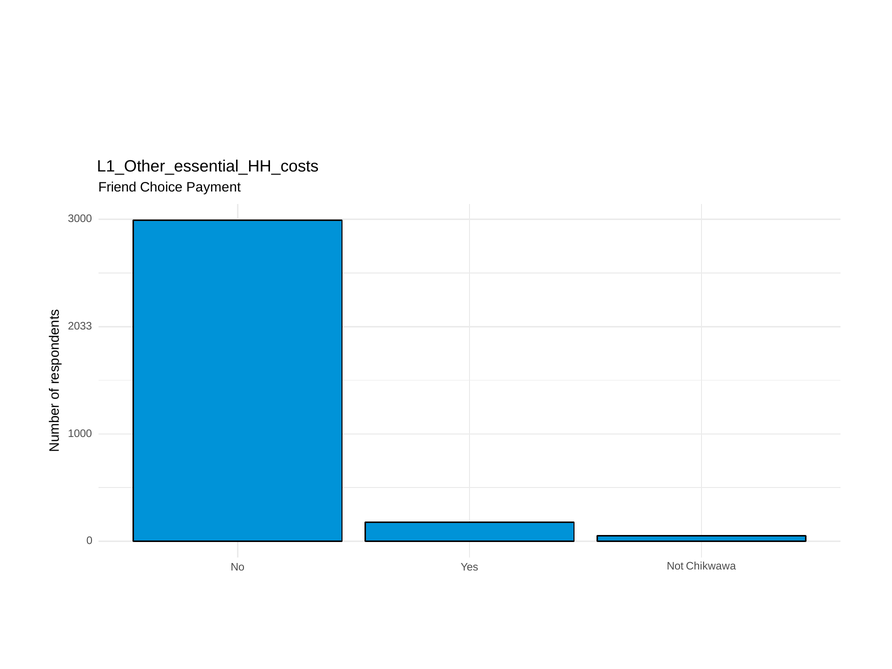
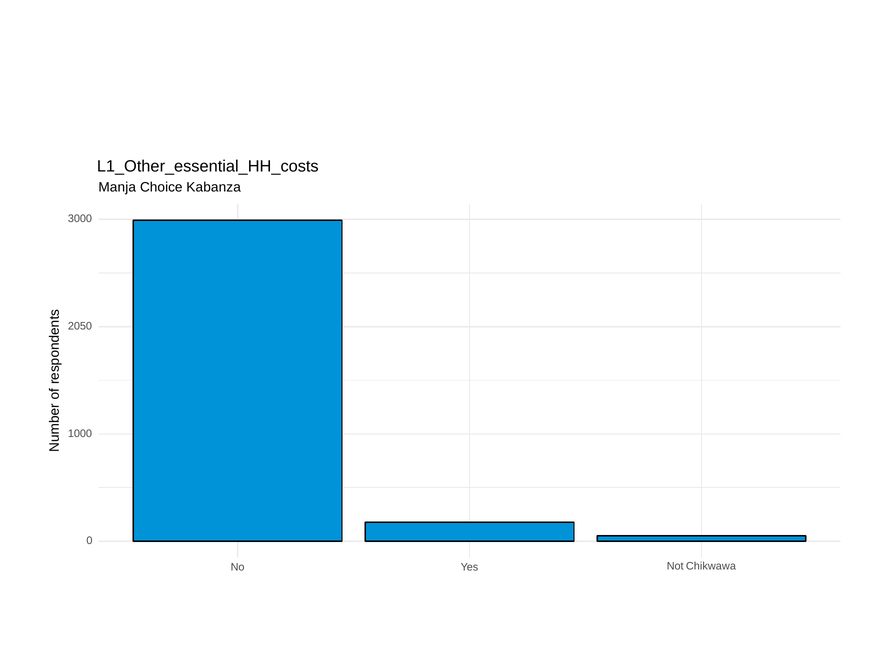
Friend: Friend -> Manja
Payment: Payment -> Kabanza
2033: 2033 -> 2050
